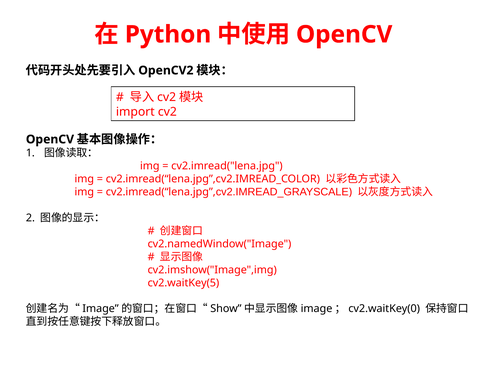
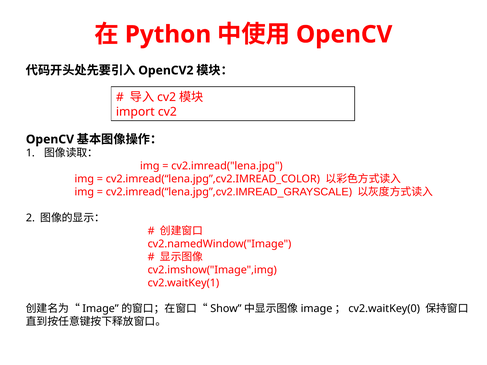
cv2.waitKey(5: cv2.waitKey(5 -> cv2.waitKey(1
